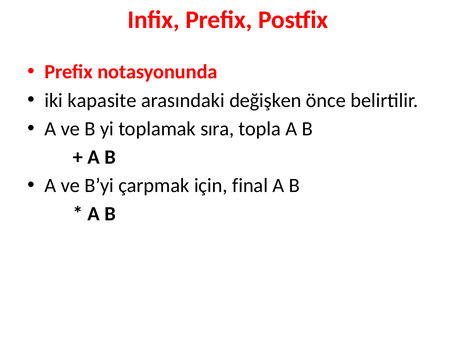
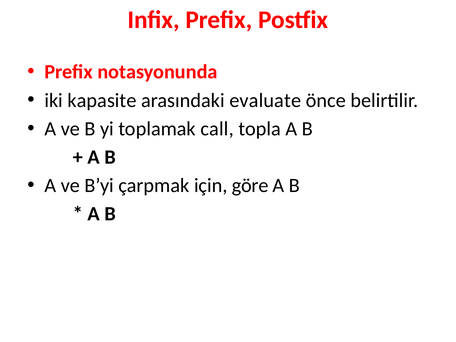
değişken: değişken -> evaluate
sıra: sıra -> call
final: final -> göre
